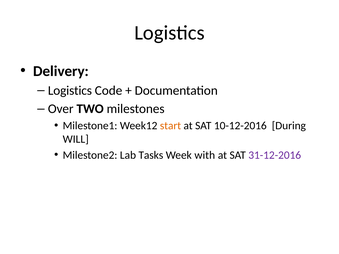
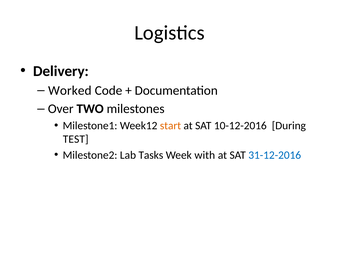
Logistics at (70, 91): Logistics -> Worked
WILL: WILL -> TEST
31-12-2016 colour: purple -> blue
